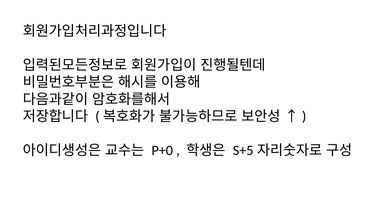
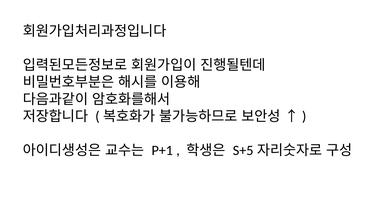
P+0: P+0 -> P+1
